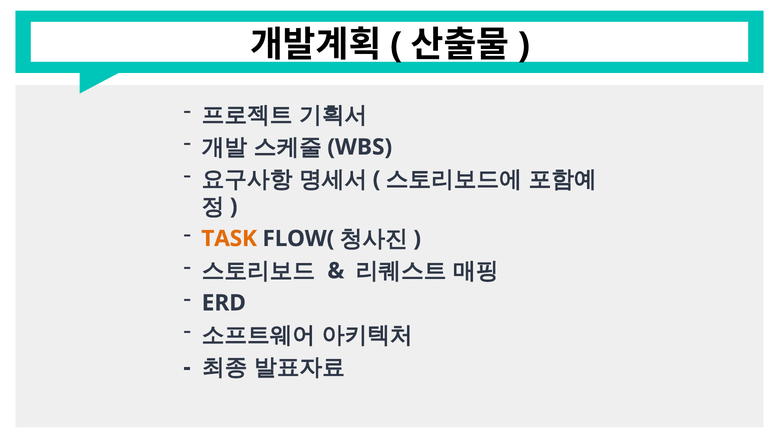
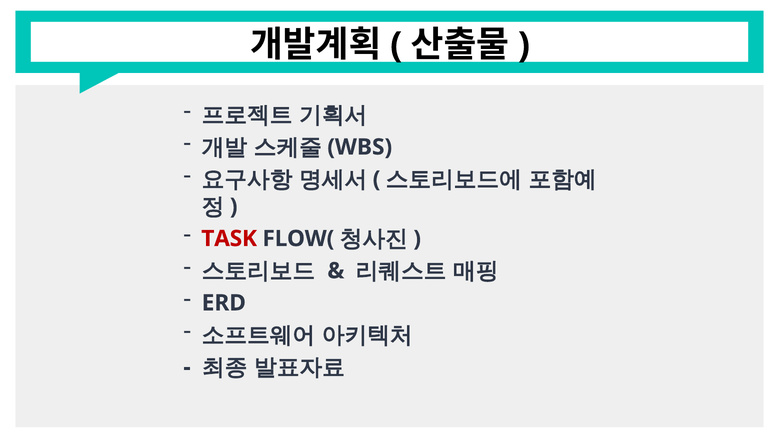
TASK colour: orange -> red
